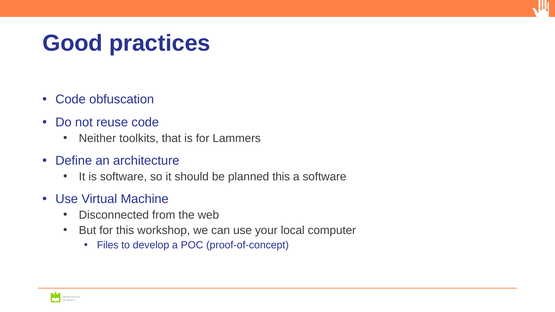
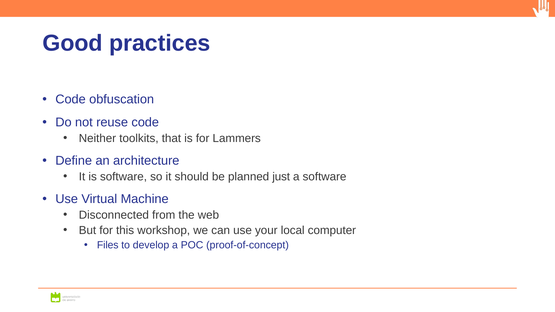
planned this: this -> just
